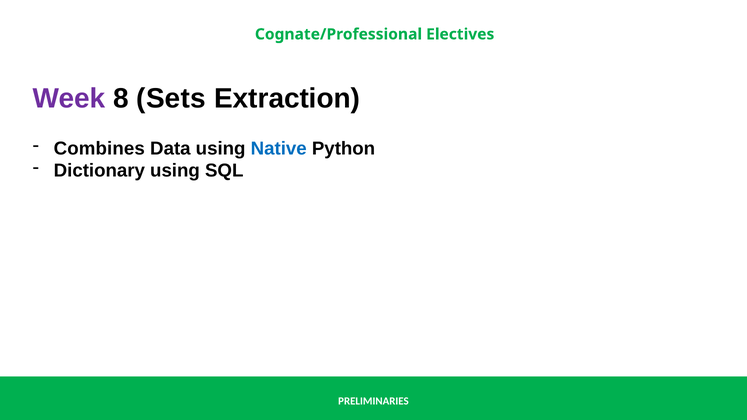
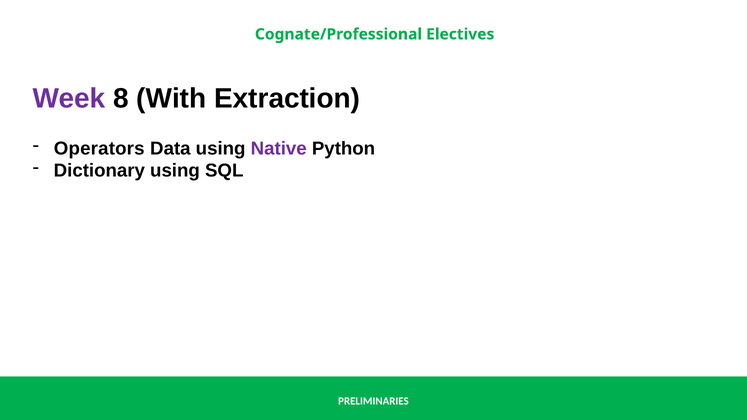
Sets: Sets -> With
Combines: Combines -> Operators
Native colour: blue -> purple
